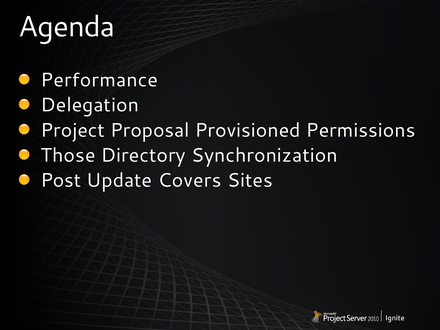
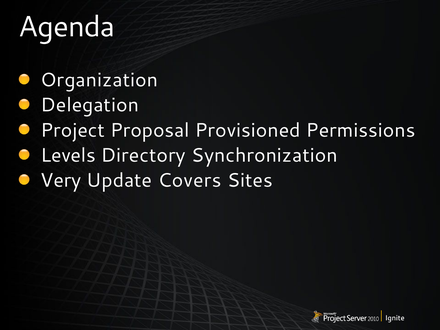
Performance: Performance -> Organization
Those: Those -> Levels
Post: Post -> Very
